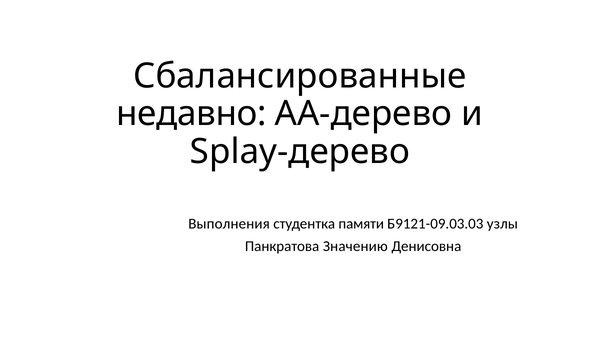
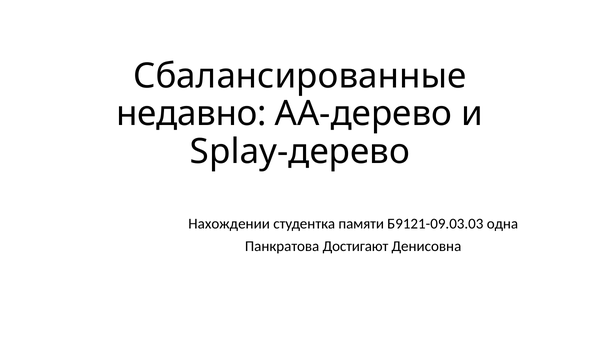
Выполнения: Выполнения -> Нахождении
узлы: узлы -> одна
Значению: Значению -> Достигают
